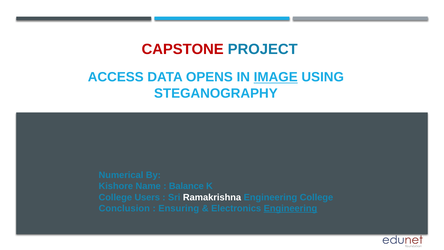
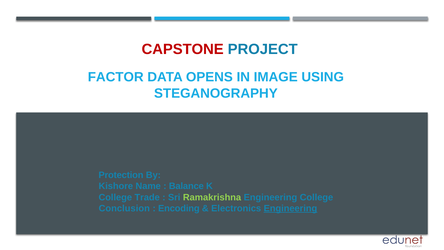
ACCESS: ACCESS -> FACTOR
IMAGE underline: present -> none
Numerical: Numerical -> Protection
Users: Users -> Trade
Ramakrishna colour: white -> light green
Ensuring: Ensuring -> Encoding
